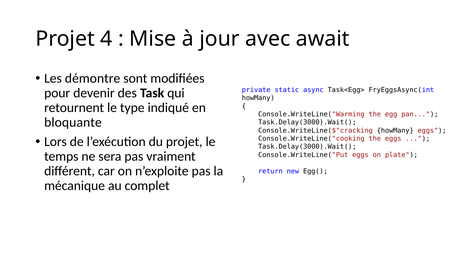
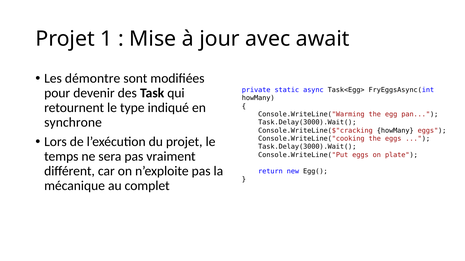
4: 4 -> 1
bloquante: bloquante -> synchrone
